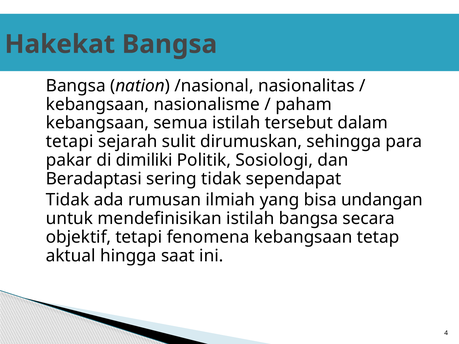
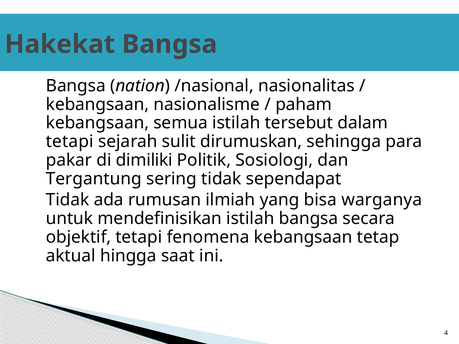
Beradaptasi: Beradaptasi -> Tergantung
undangan: undangan -> warganya
